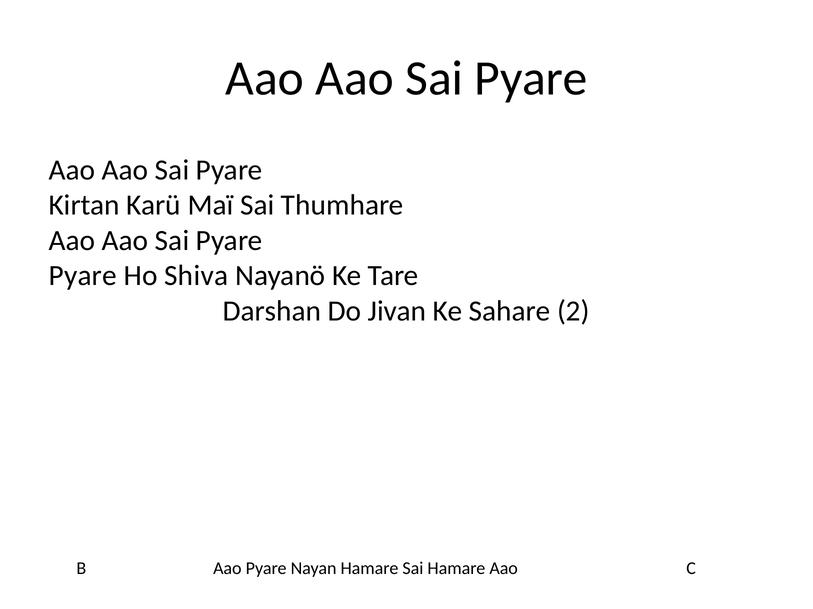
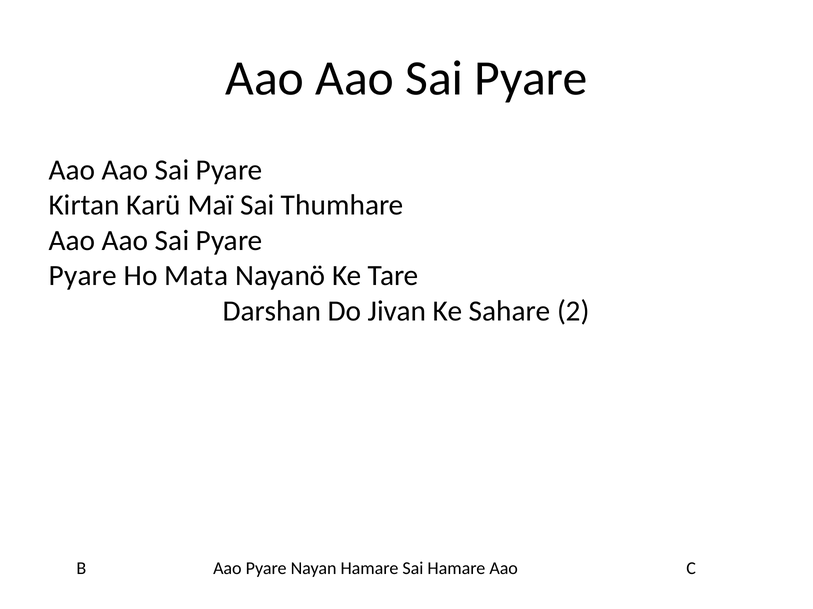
Shiva: Shiva -> Mata
